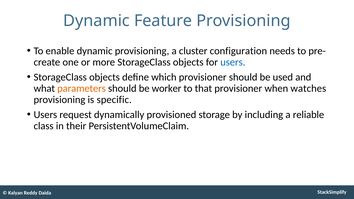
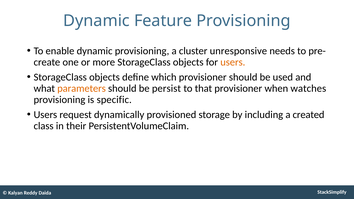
configuration: configuration -> unresponsive
users at (233, 62) colour: blue -> orange
worker: worker -> persist
reliable: reliable -> created
